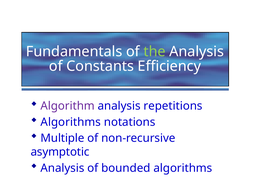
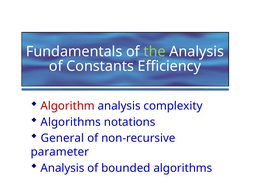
Algorithm colour: purple -> red
repetitions: repetitions -> complexity
Multiple: Multiple -> General
asymptotic: asymptotic -> parameter
